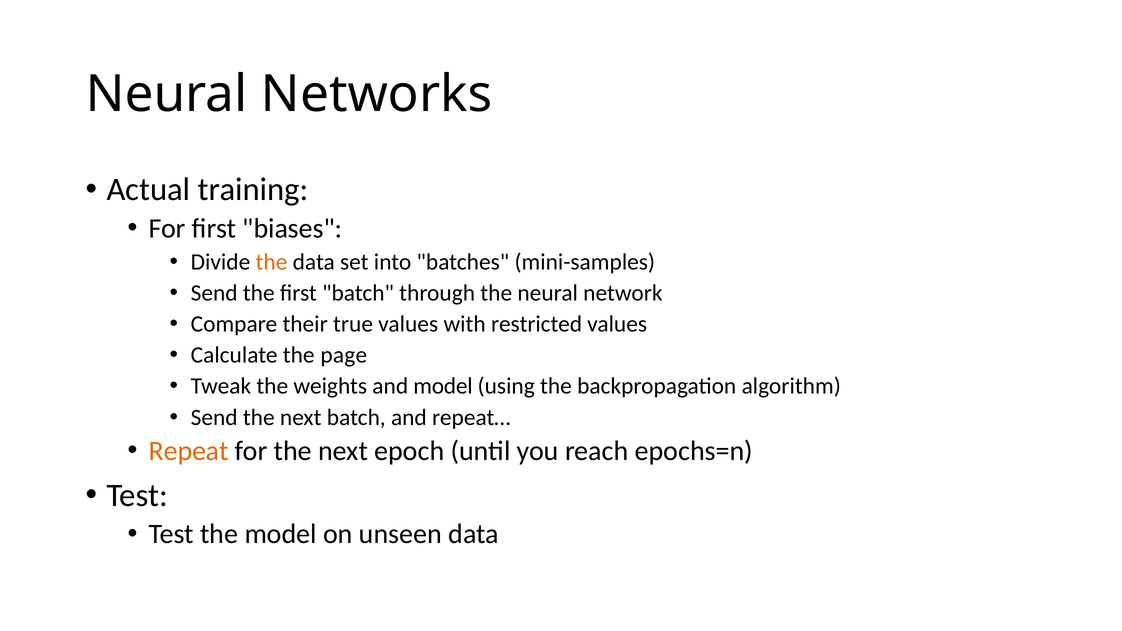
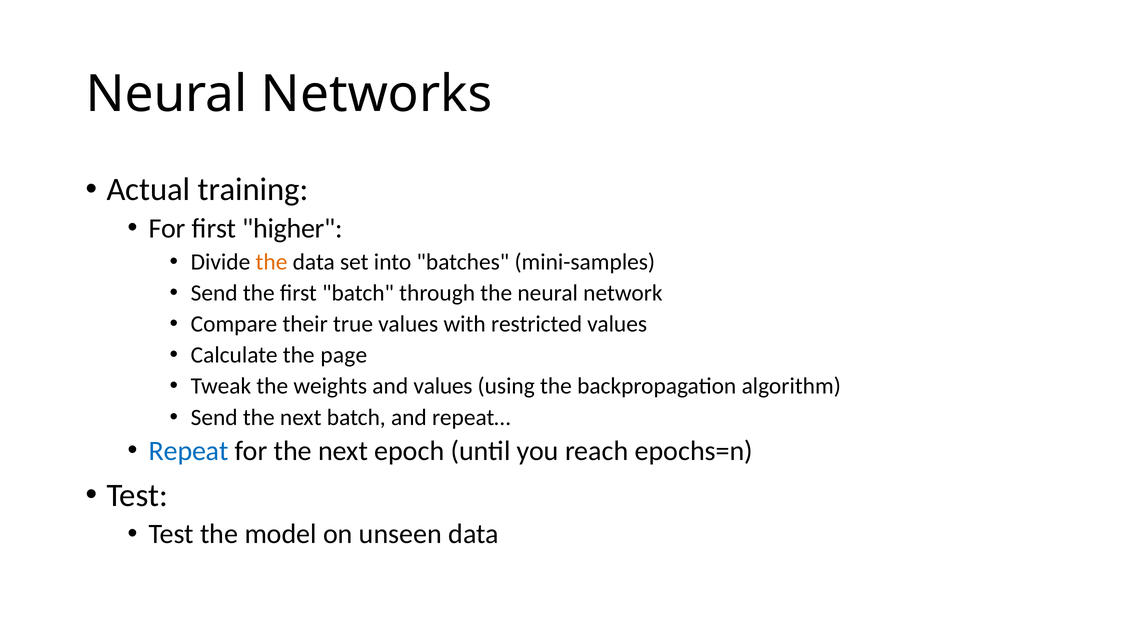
biases: biases -> higher
and model: model -> values
Repeat colour: orange -> blue
